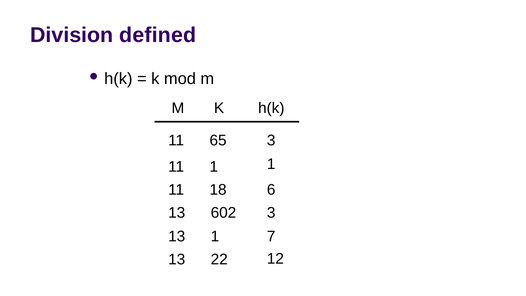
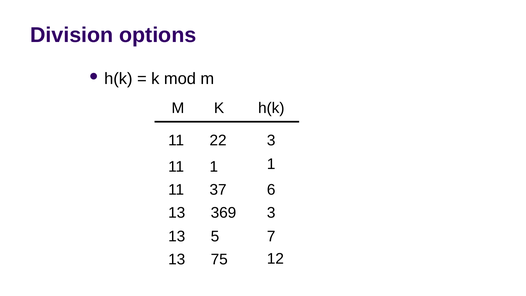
defined: defined -> options
65: 65 -> 22
18: 18 -> 37
602: 602 -> 369
13 1: 1 -> 5
22: 22 -> 75
